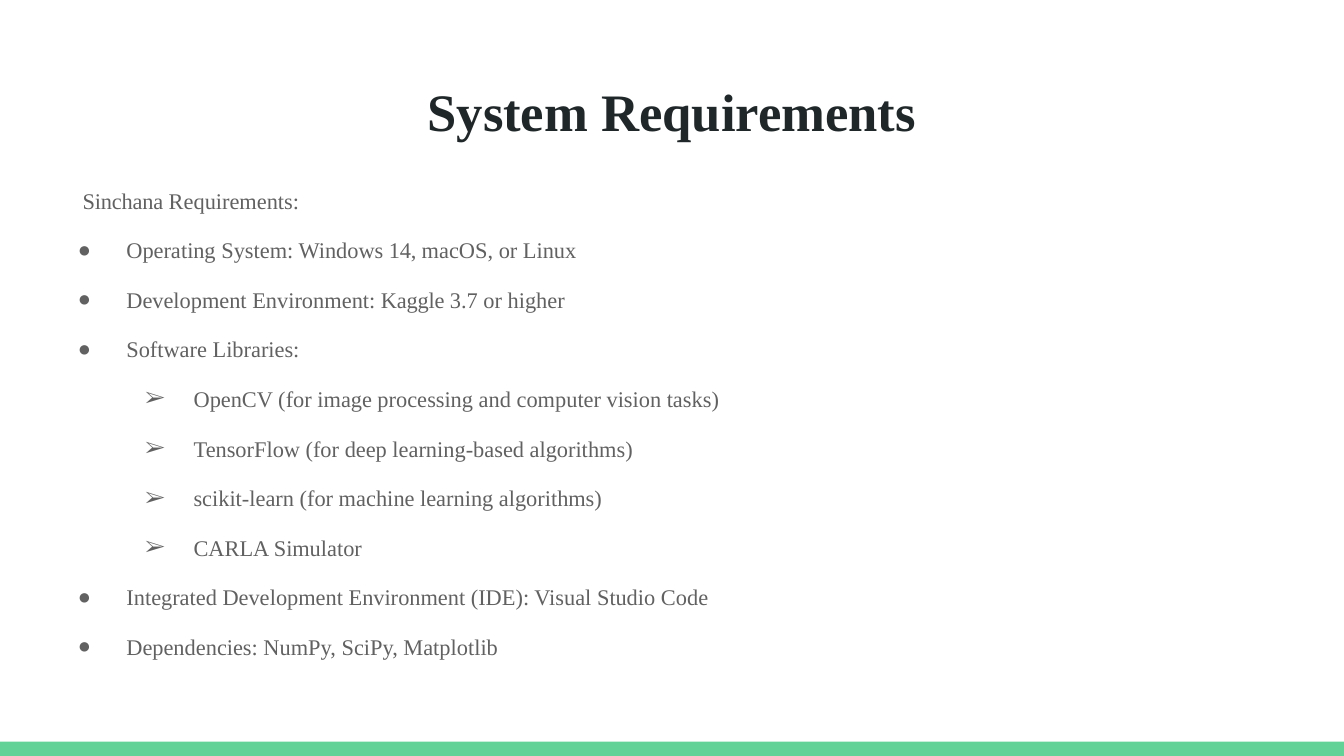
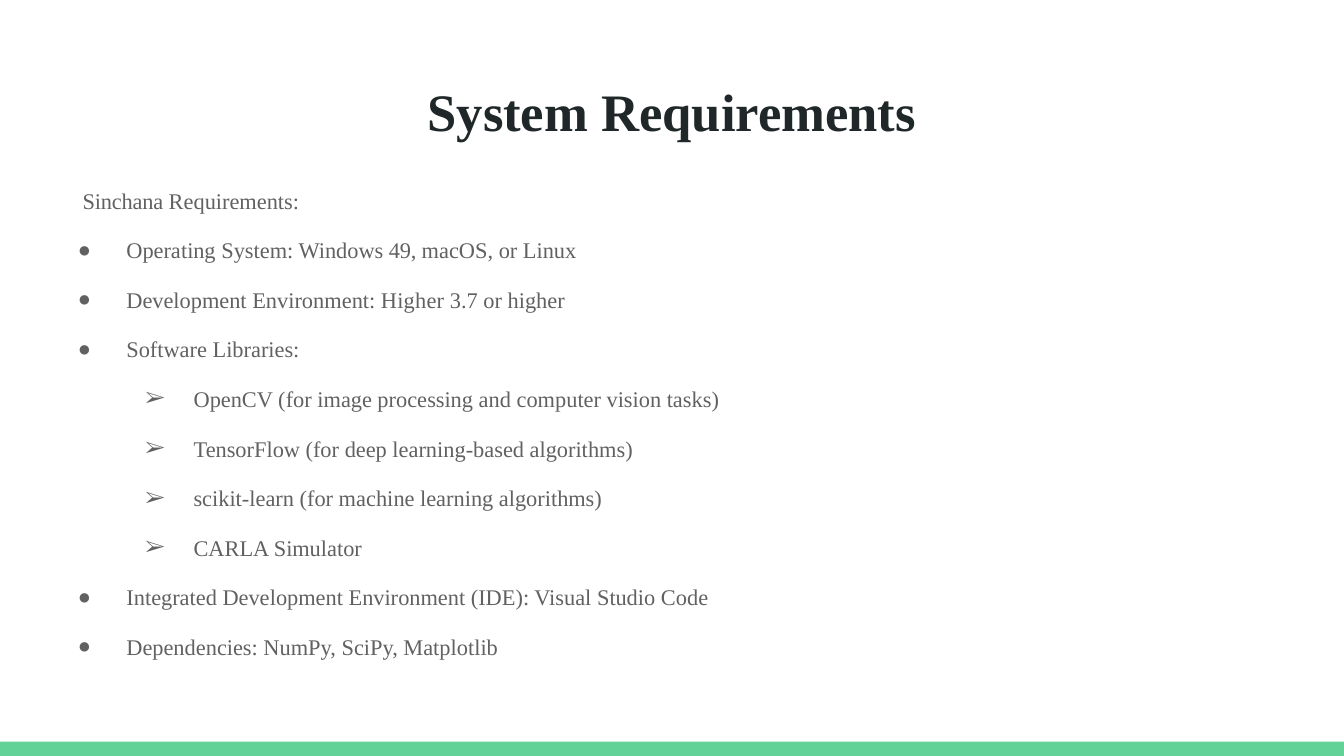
14: 14 -> 49
Environment Kaggle: Kaggle -> Higher
